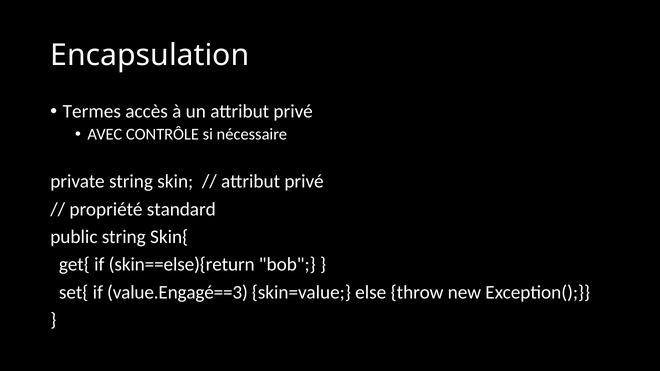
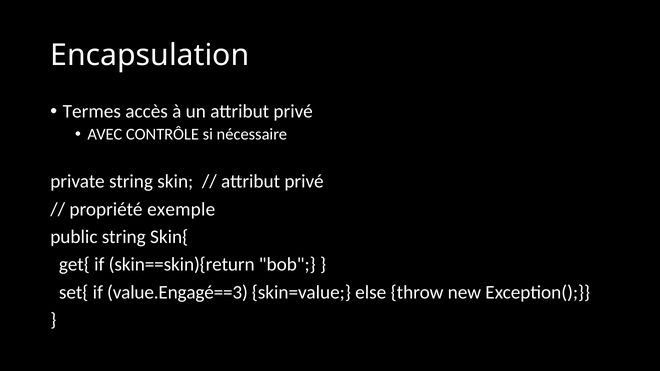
standard: standard -> exemple
skin==else){return: skin==else){return -> skin==skin){return
